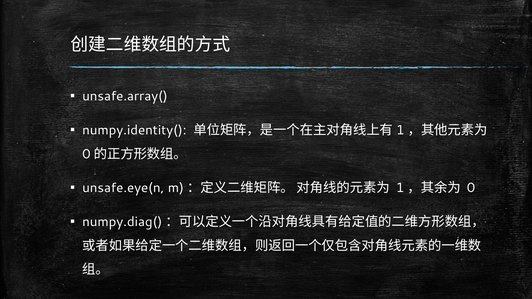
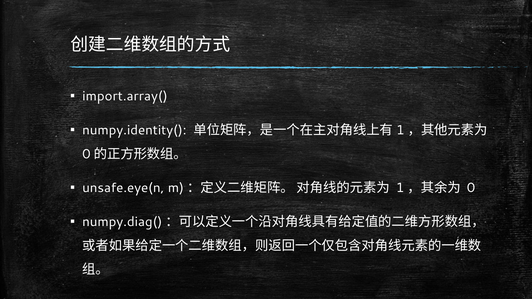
unsafe.array(: unsafe.array( -> import.array(
